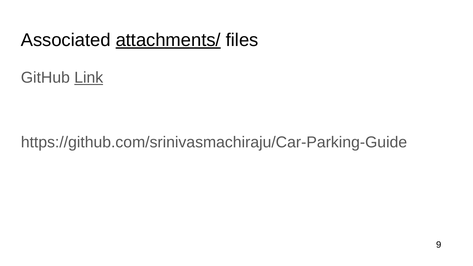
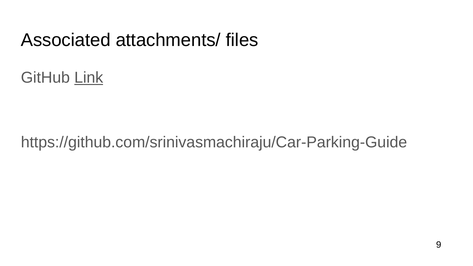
attachments/ underline: present -> none
